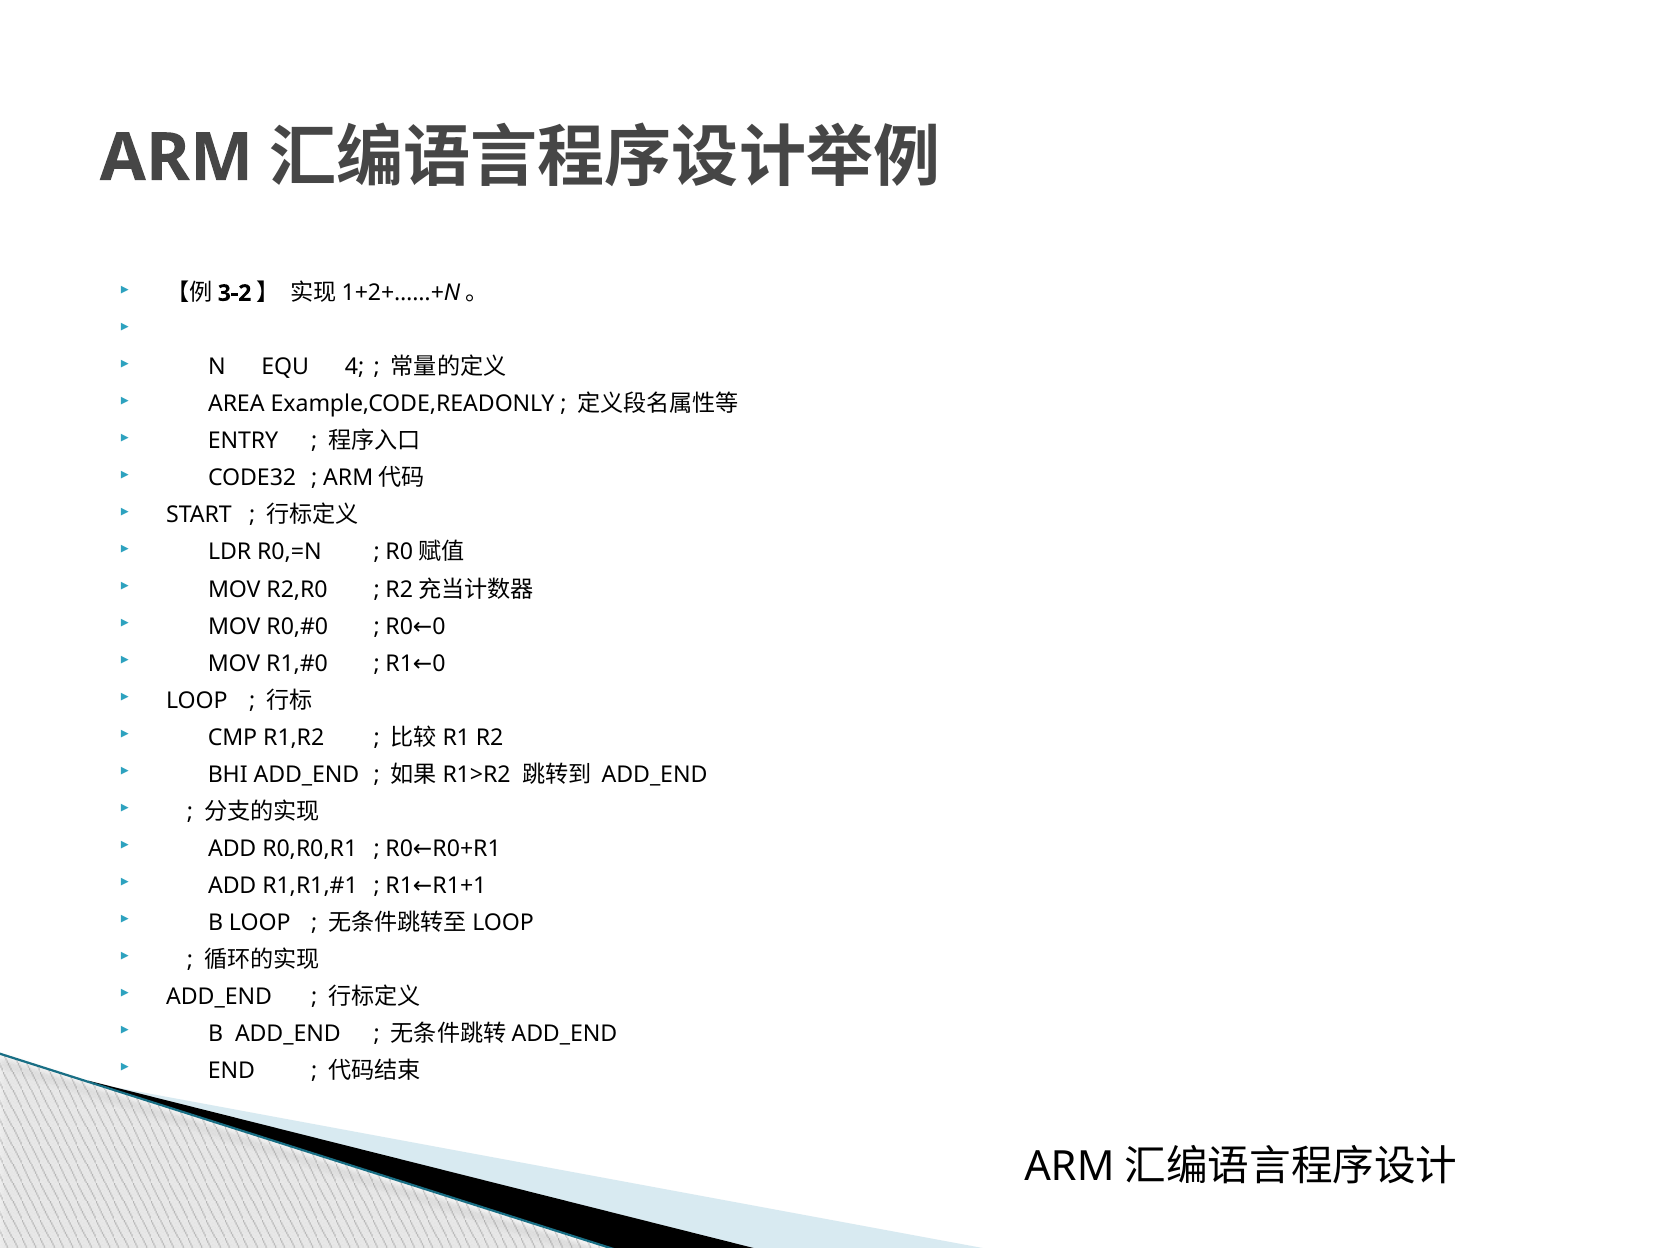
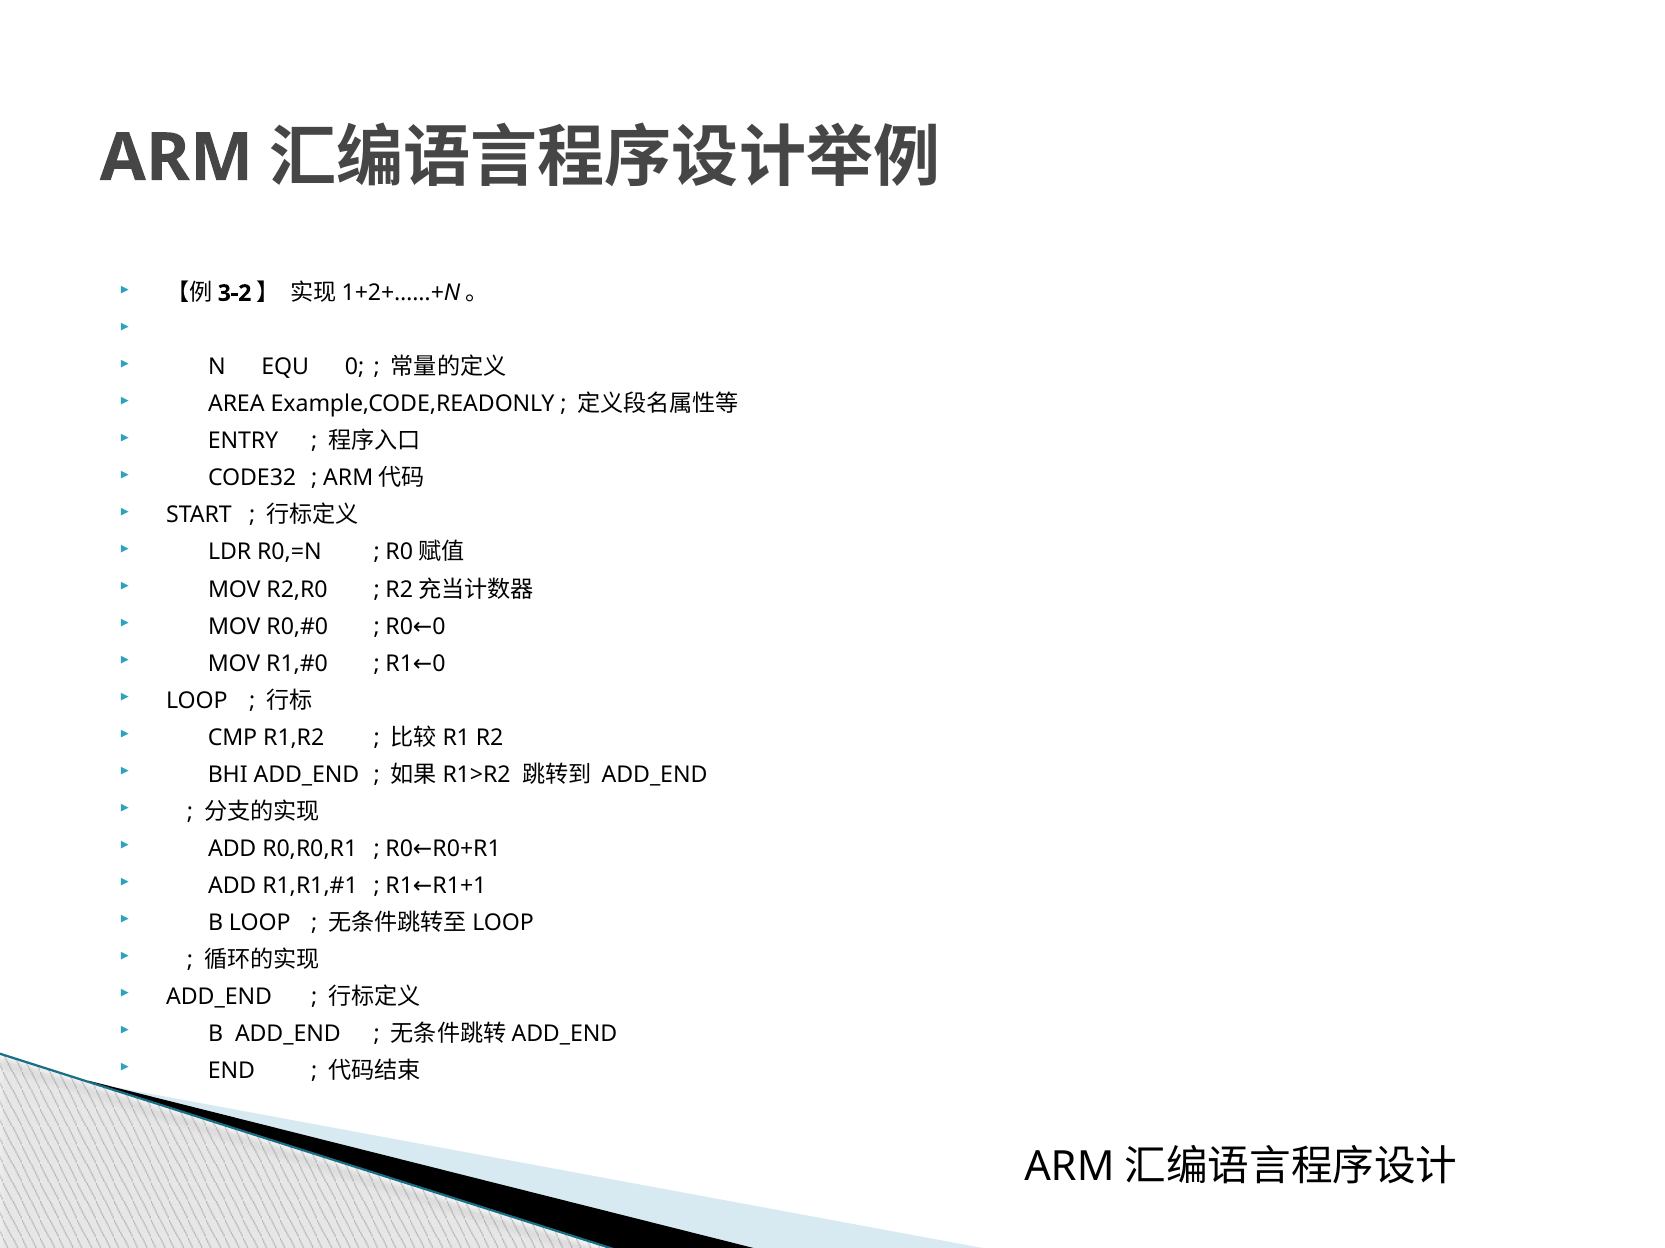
EQU 4: 4 -> 0
